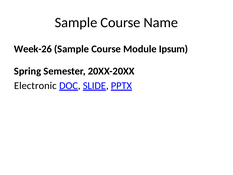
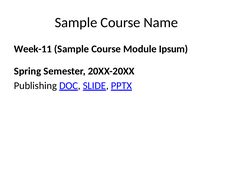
Week-26: Week-26 -> Week-11
Electronic: Electronic -> Publishing
